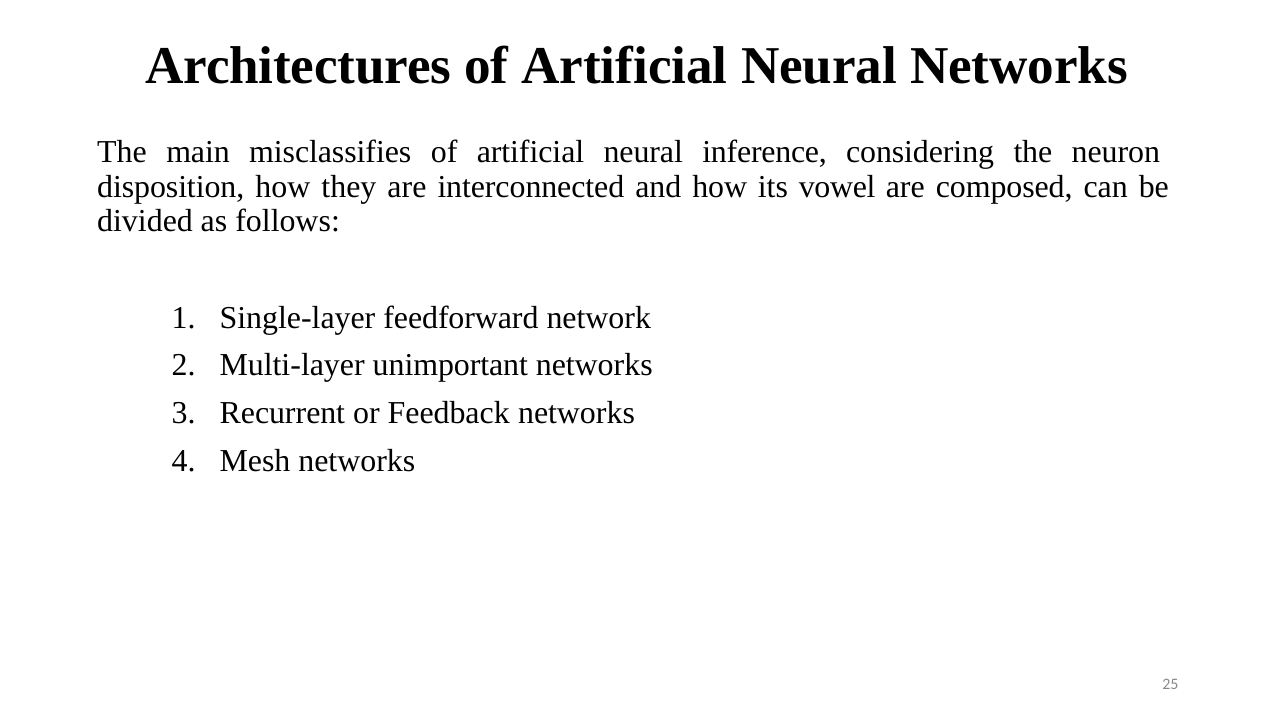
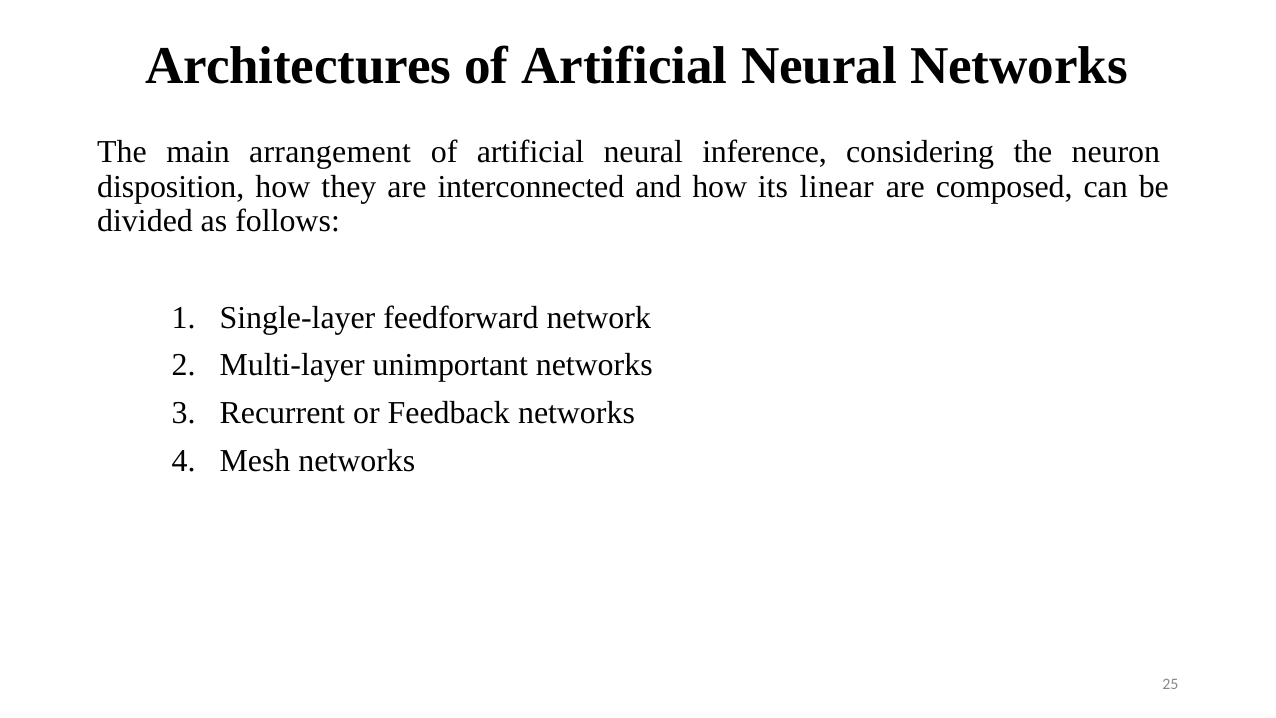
misclassifies: misclassifies -> arrangement
vowel: vowel -> linear
